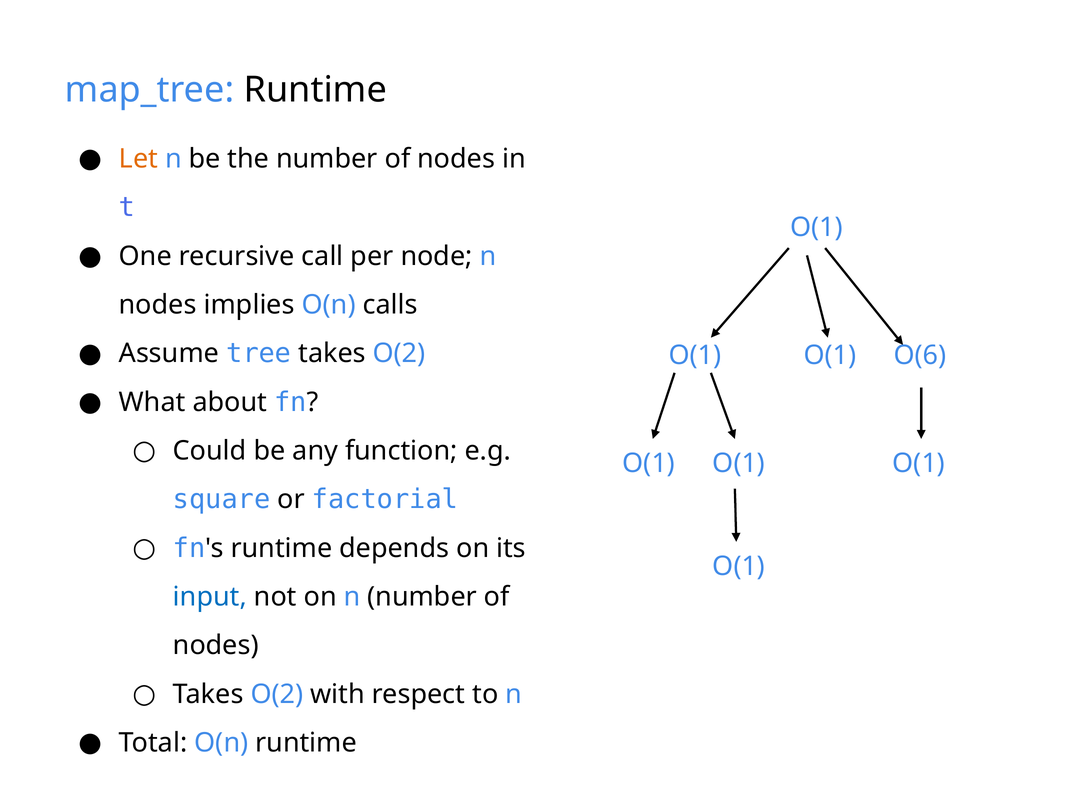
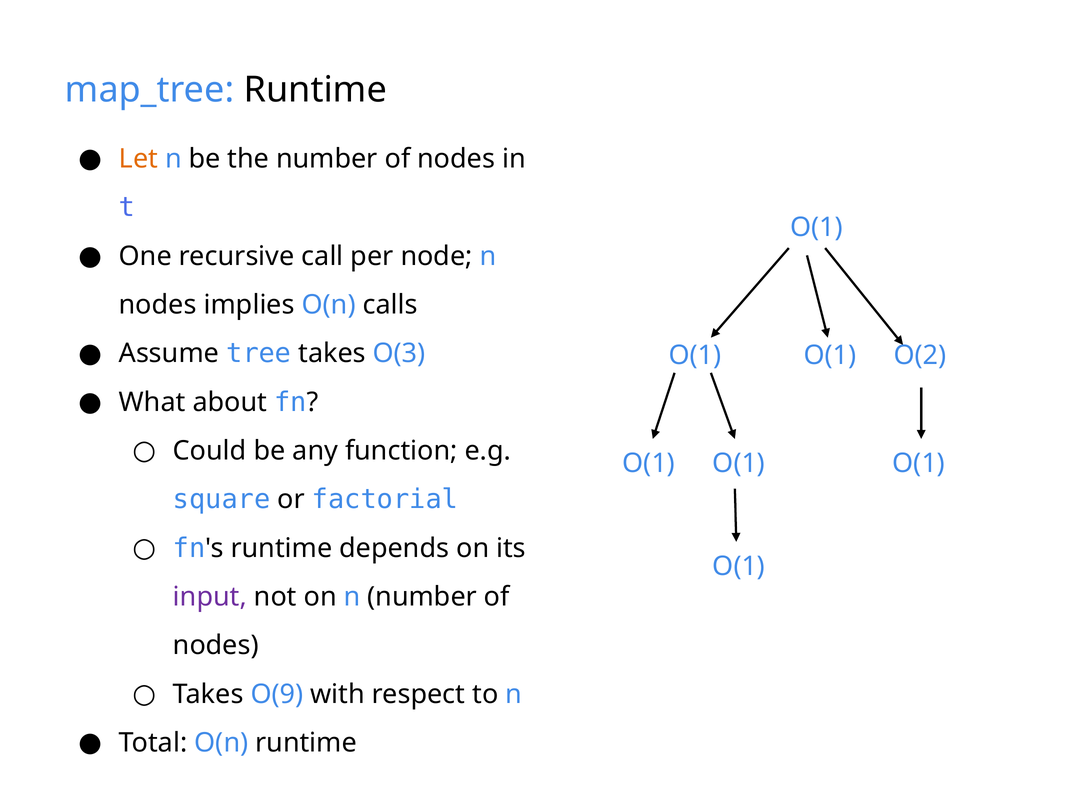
tree takes O(2: O(2 -> O(3
O(6: O(6 -> O(2
input colour: blue -> purple
O(2 at (277, 694): O(2 -> O(9
